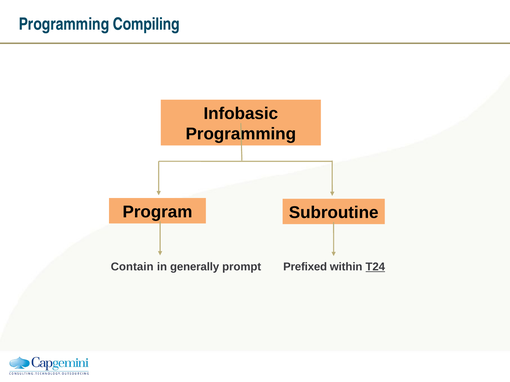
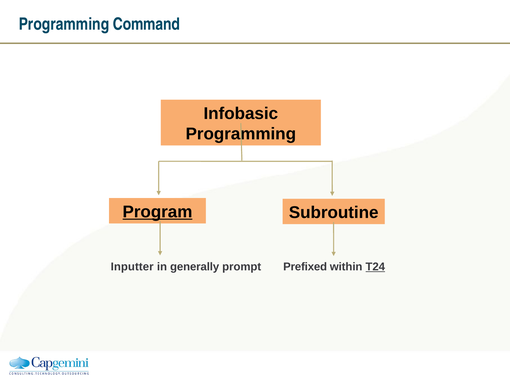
Compiling: Compiling -> Command
Program underline: none -> present
Contain: Contain -> Inputter
